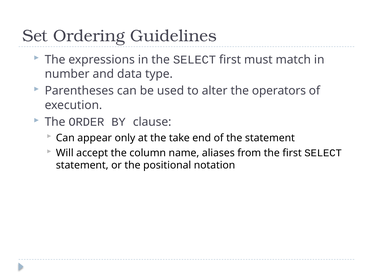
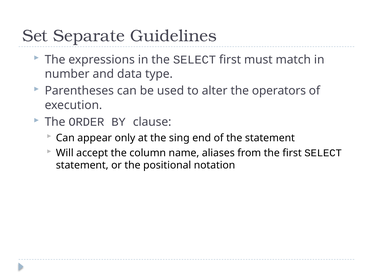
Ordering: Ordering -> Separate
take: take -> sing
